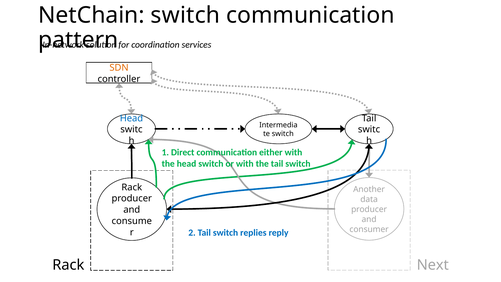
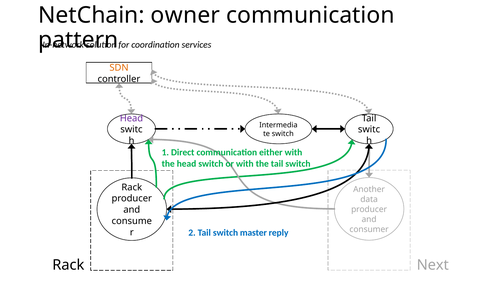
NetChain switch: switch -> owner
Head at (131, 118) colour: blue -> purple
replies: replies -> master
